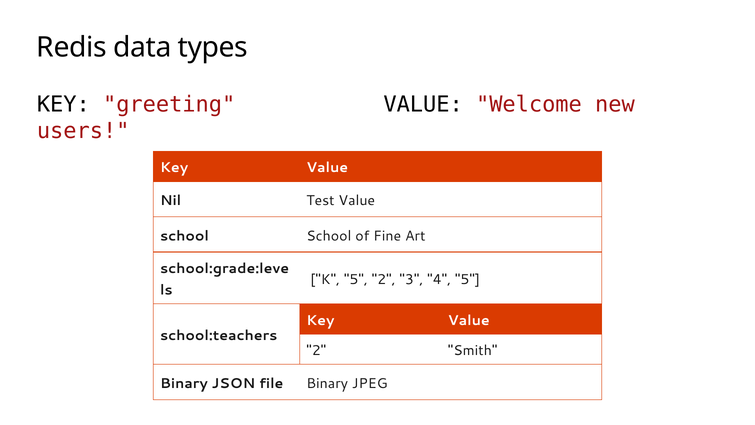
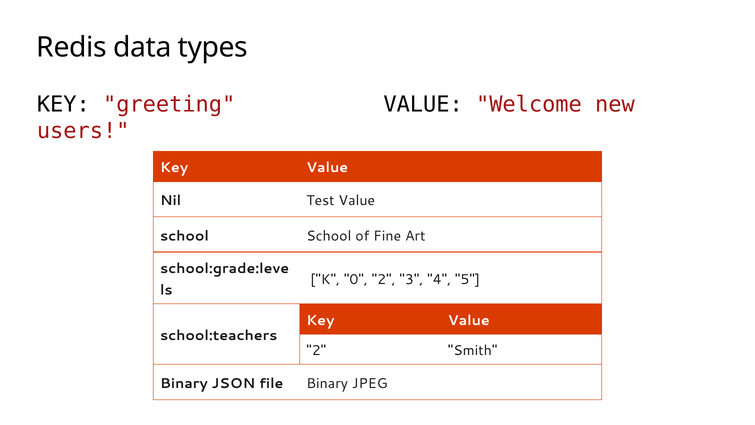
K 5: 5 -> 0
